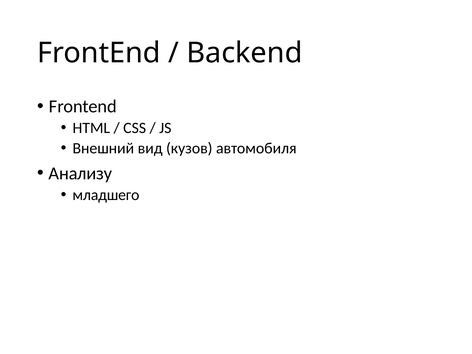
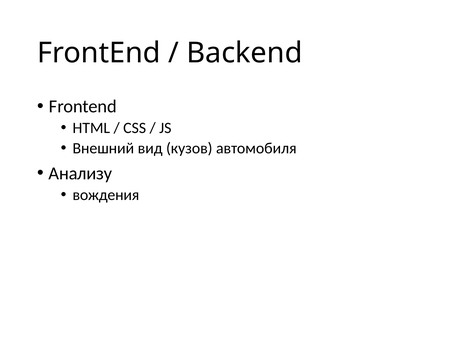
младшего: младшего -> вождения
